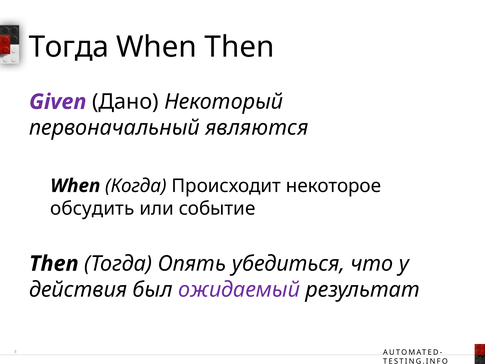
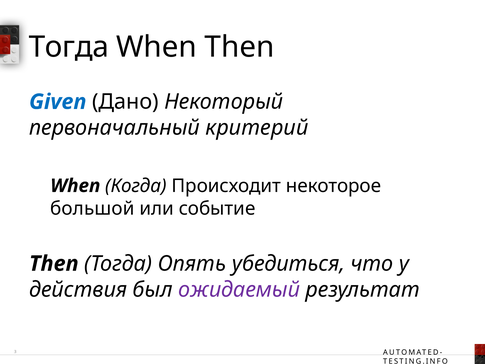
Given colour: purple -> blue
являются: являются -> критерий
обсудить: обсудить -> большой
